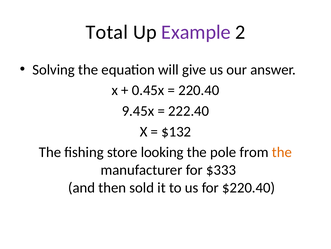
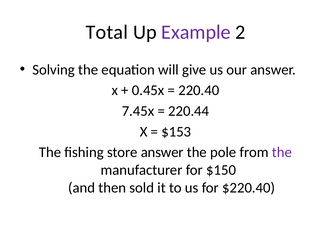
9.45x: 9.45x -> 7.45x
222.40: 222.40 -> 220.44
$132: $132 -> $153
store looking: looking -> answer
the at (282, 152) colour: orange -> purple
$333: $333 -> $150
